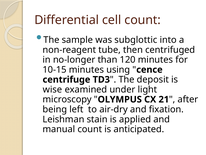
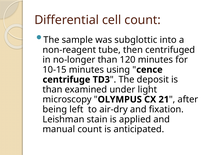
wise at (52, 89): wise -> than
